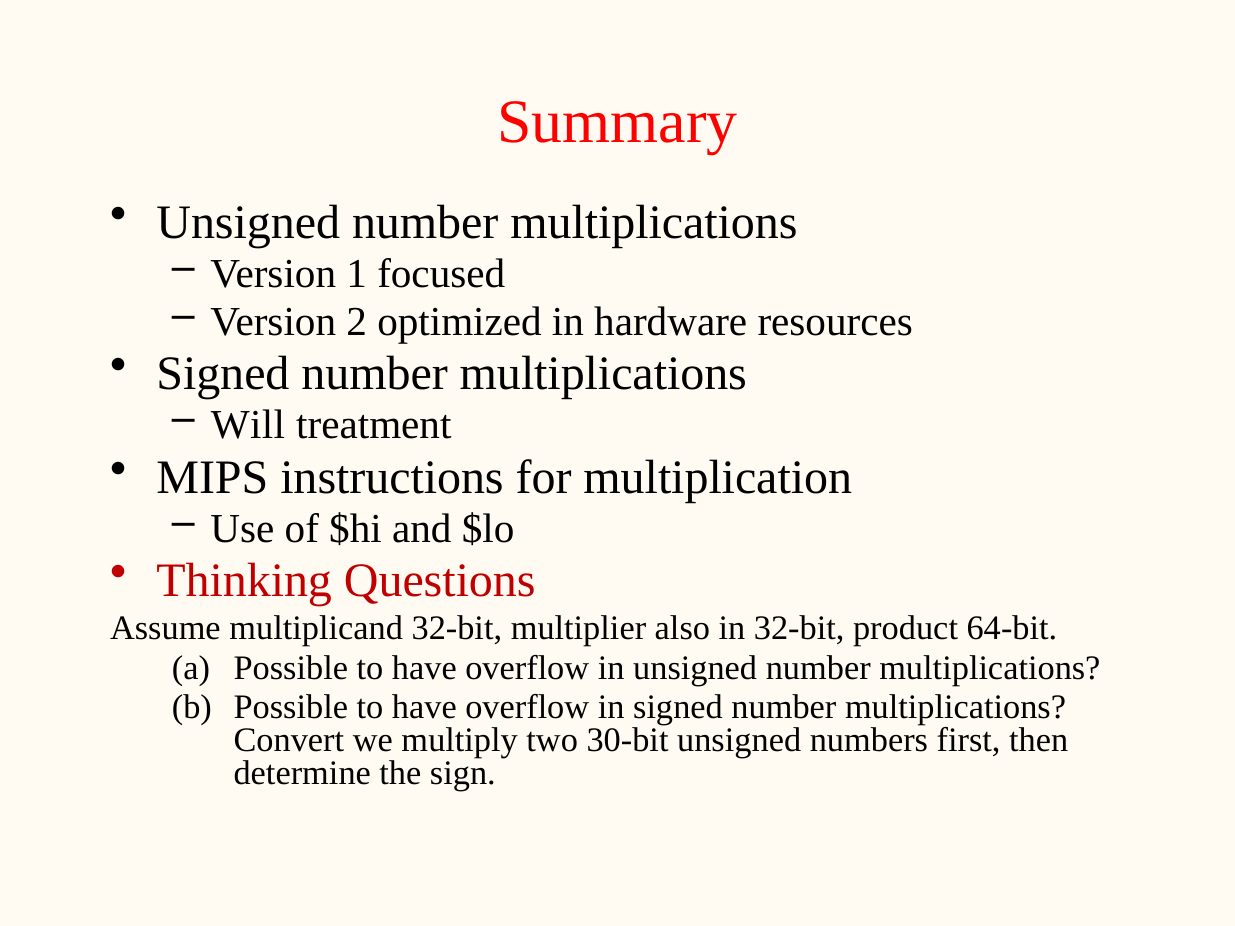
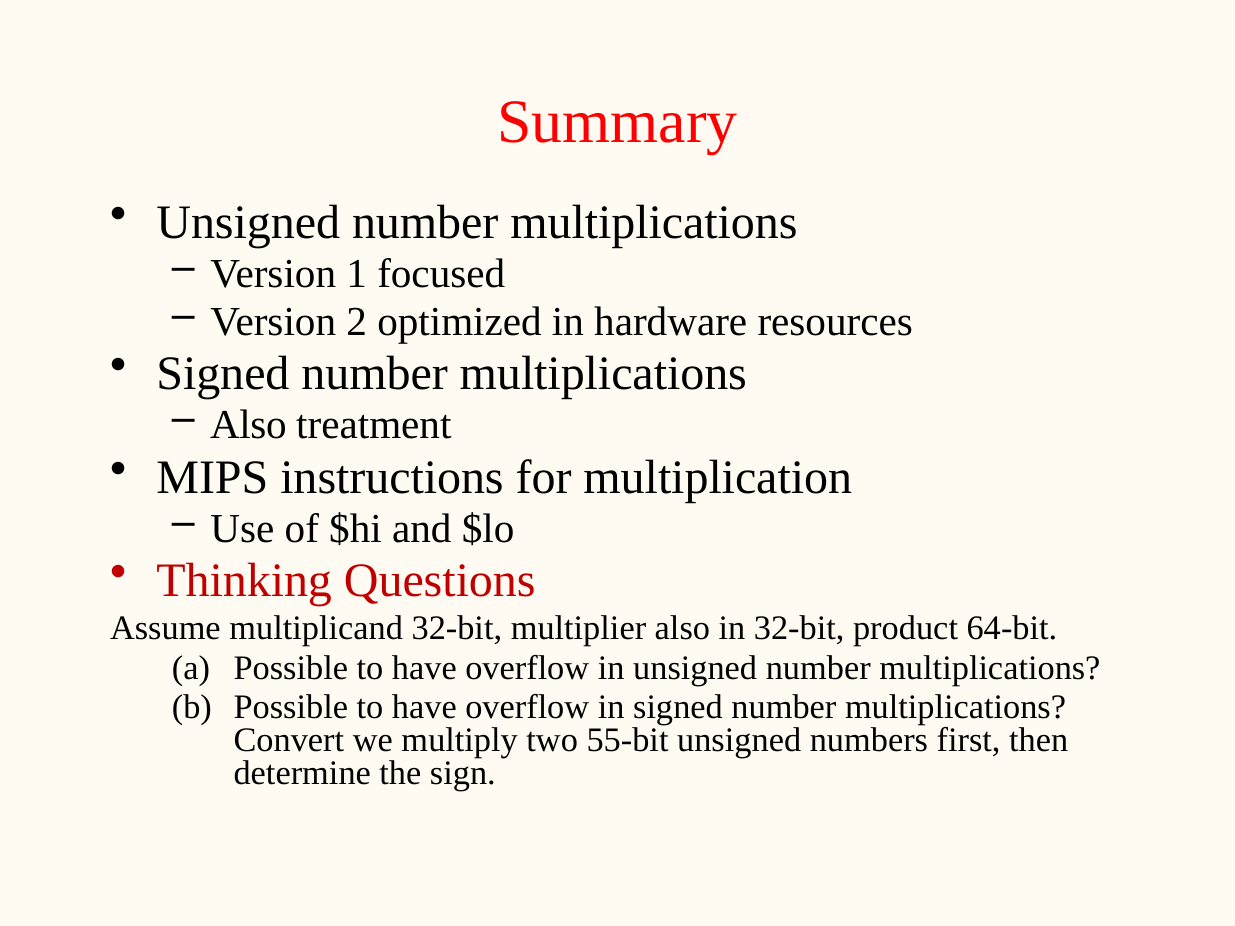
Will at (248, 425): Will -> Also
30-bit: 30-bit -> 55-bit
